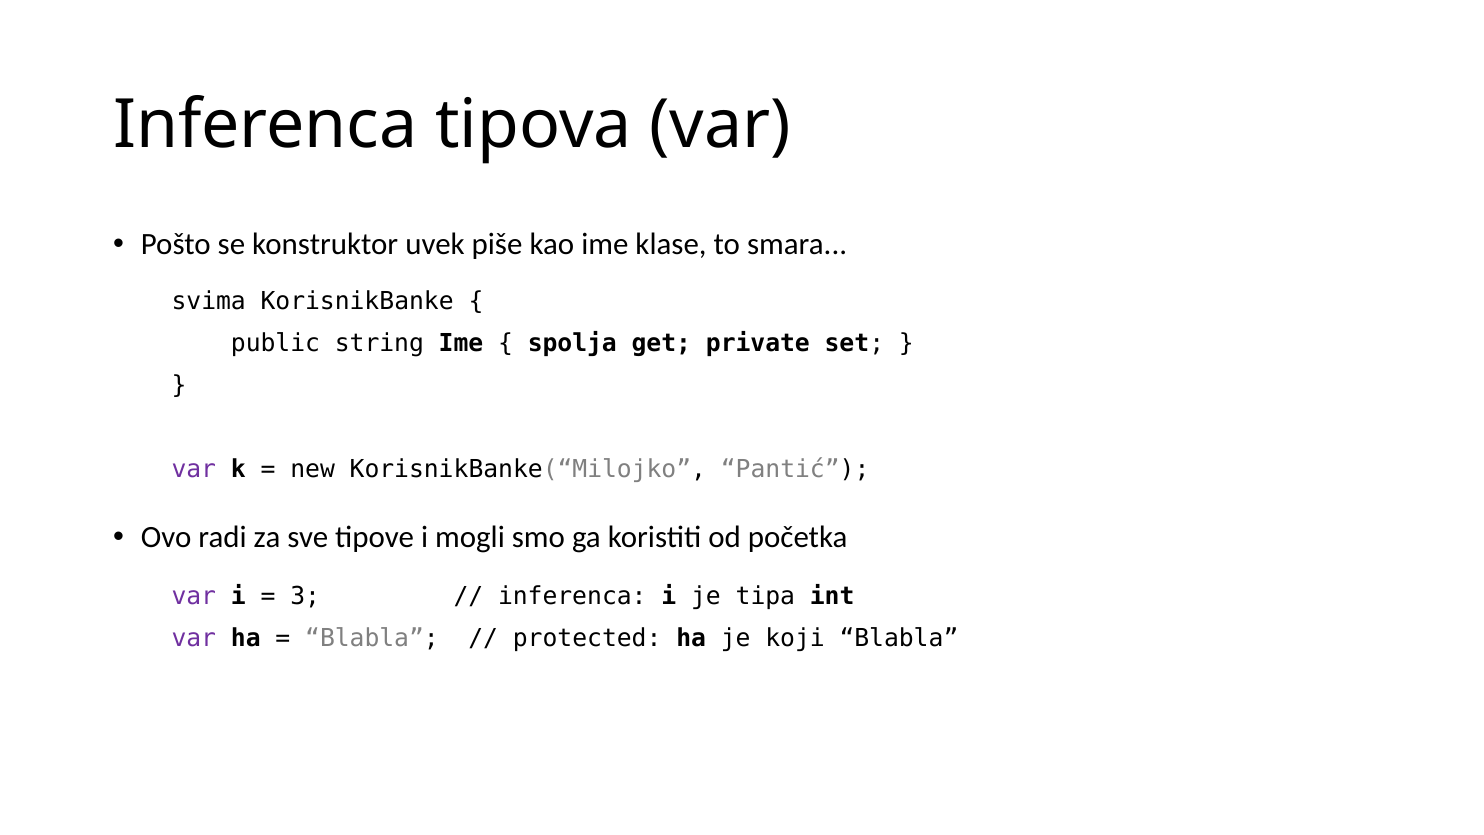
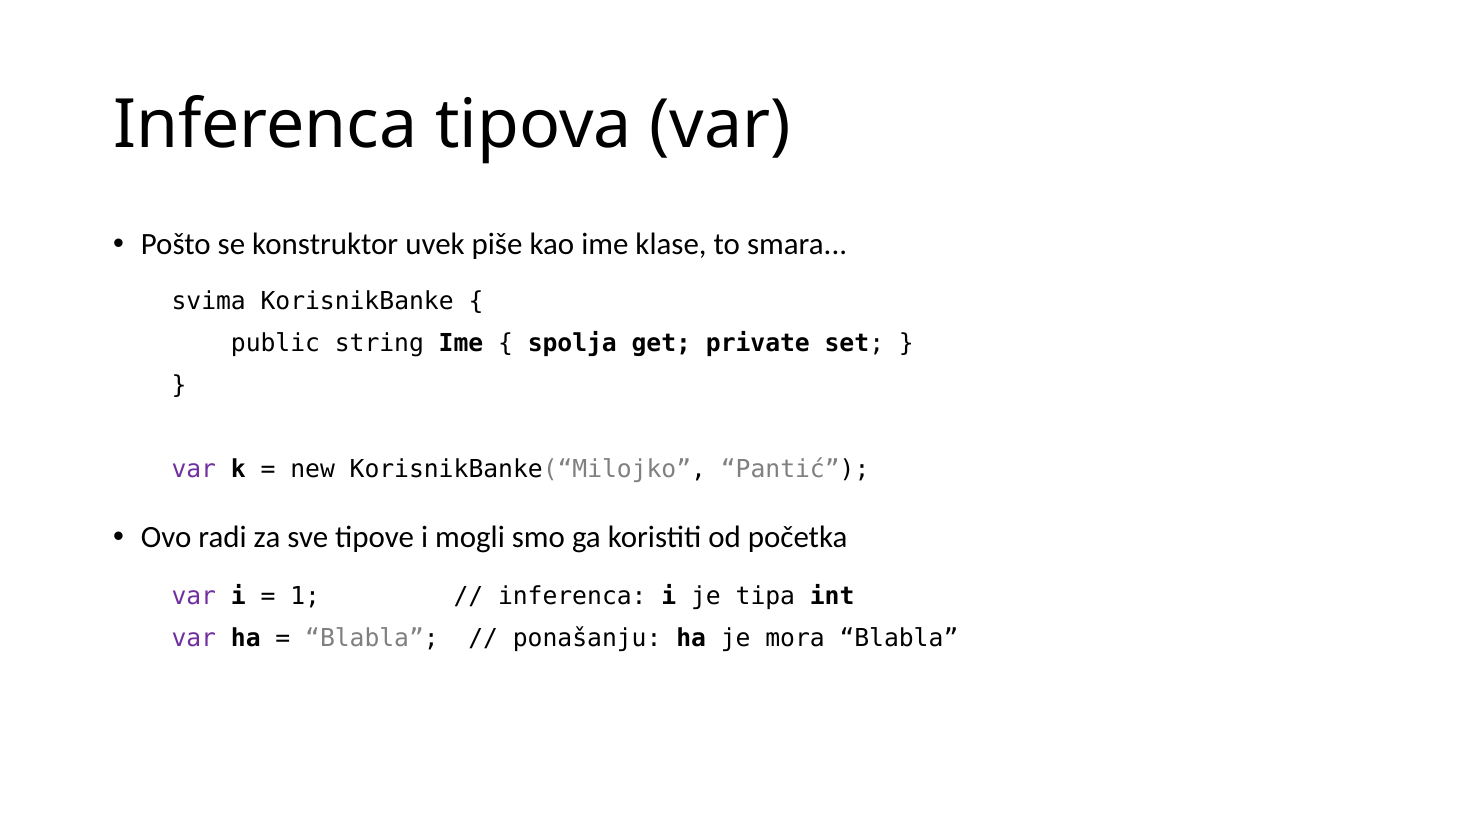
3: 3 -> 1
protected: protected -> ponašanju
koji: koji -> mora
